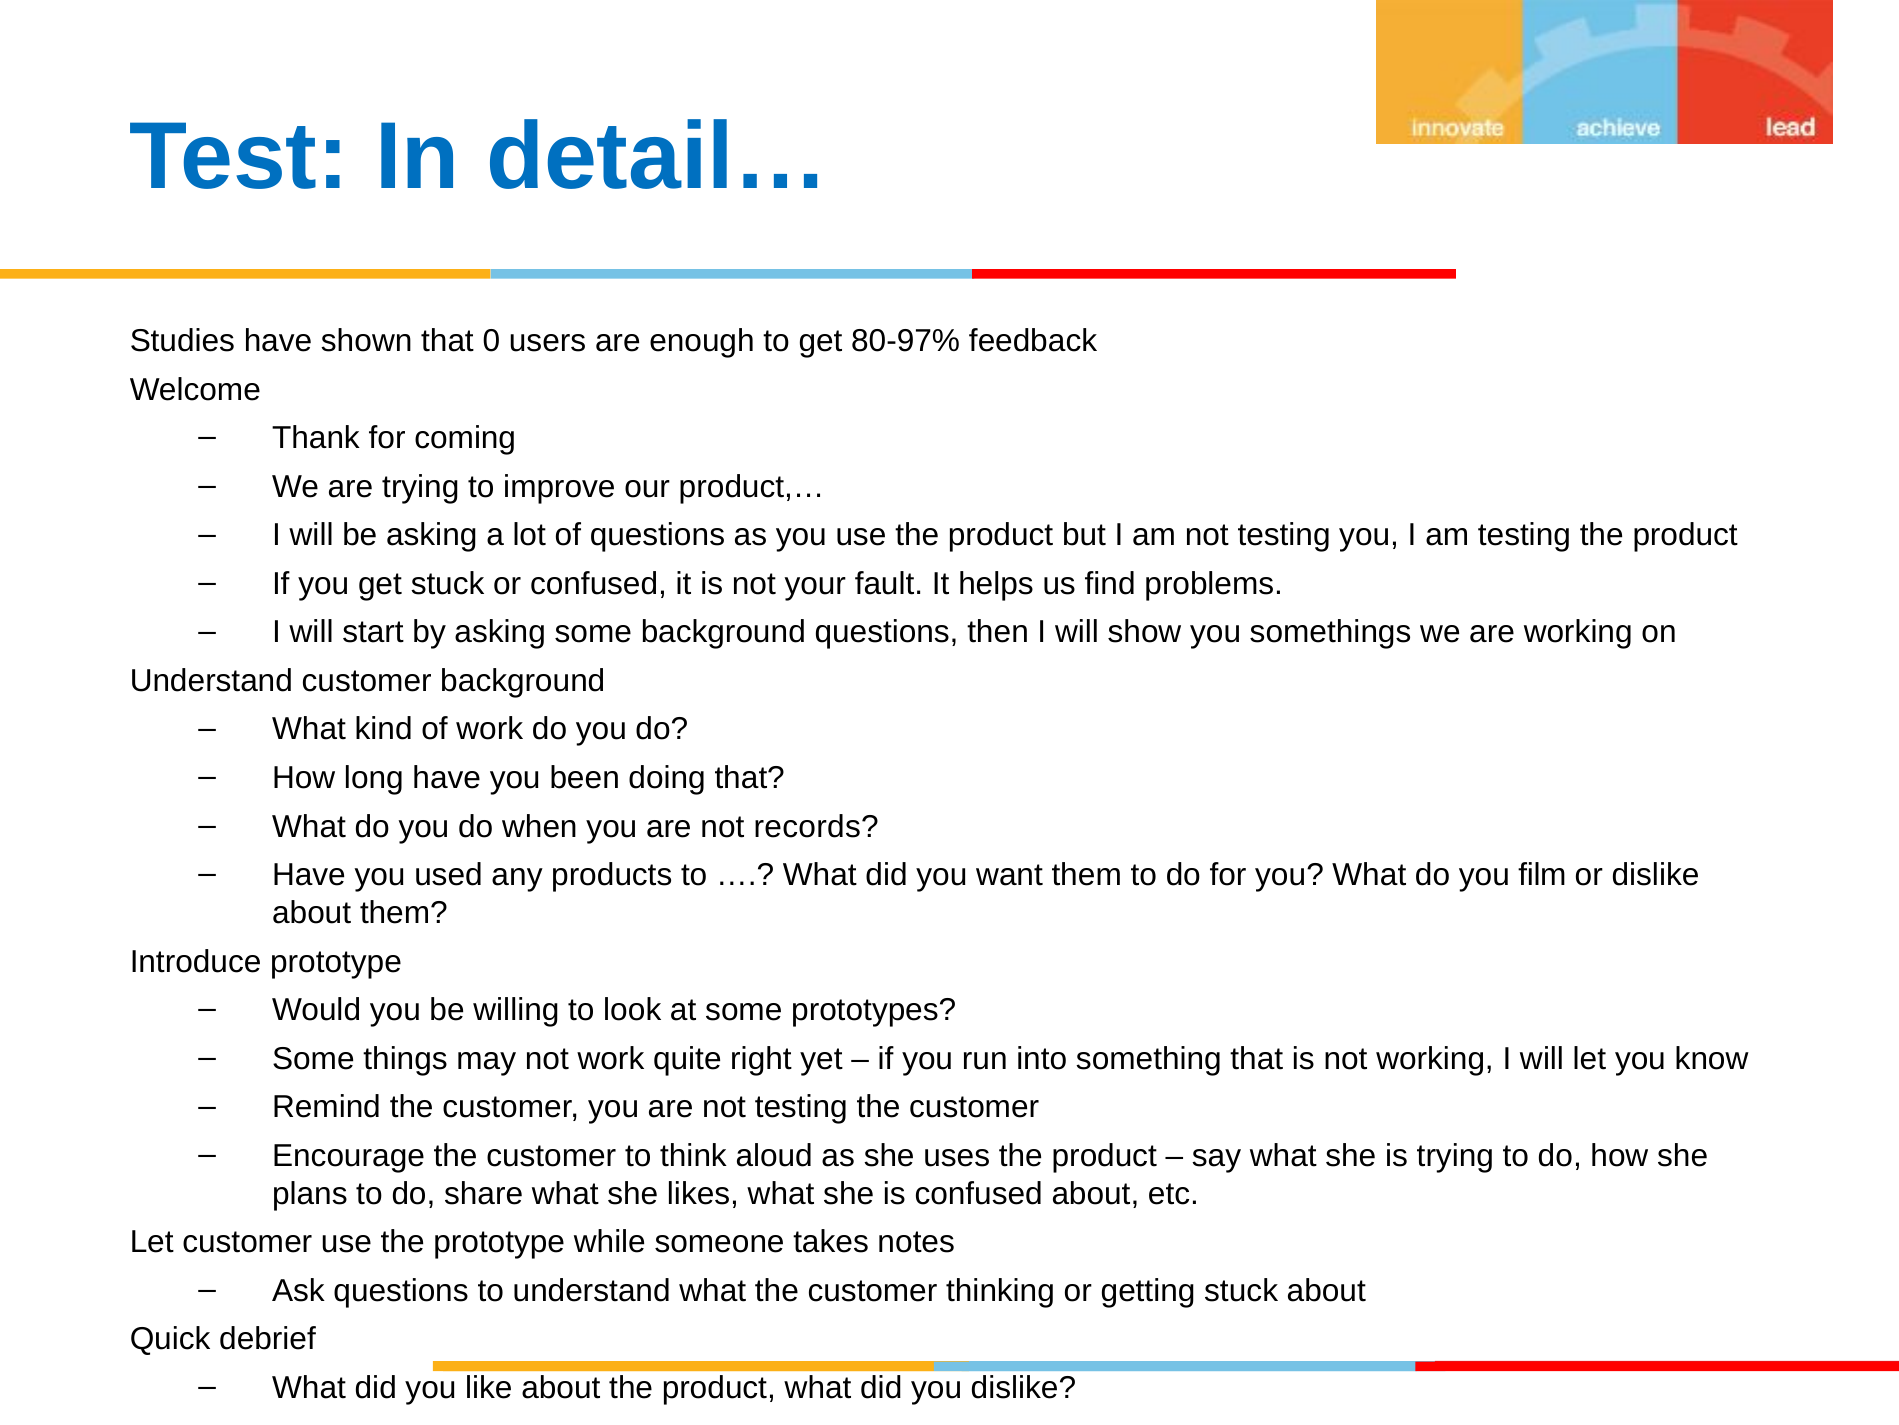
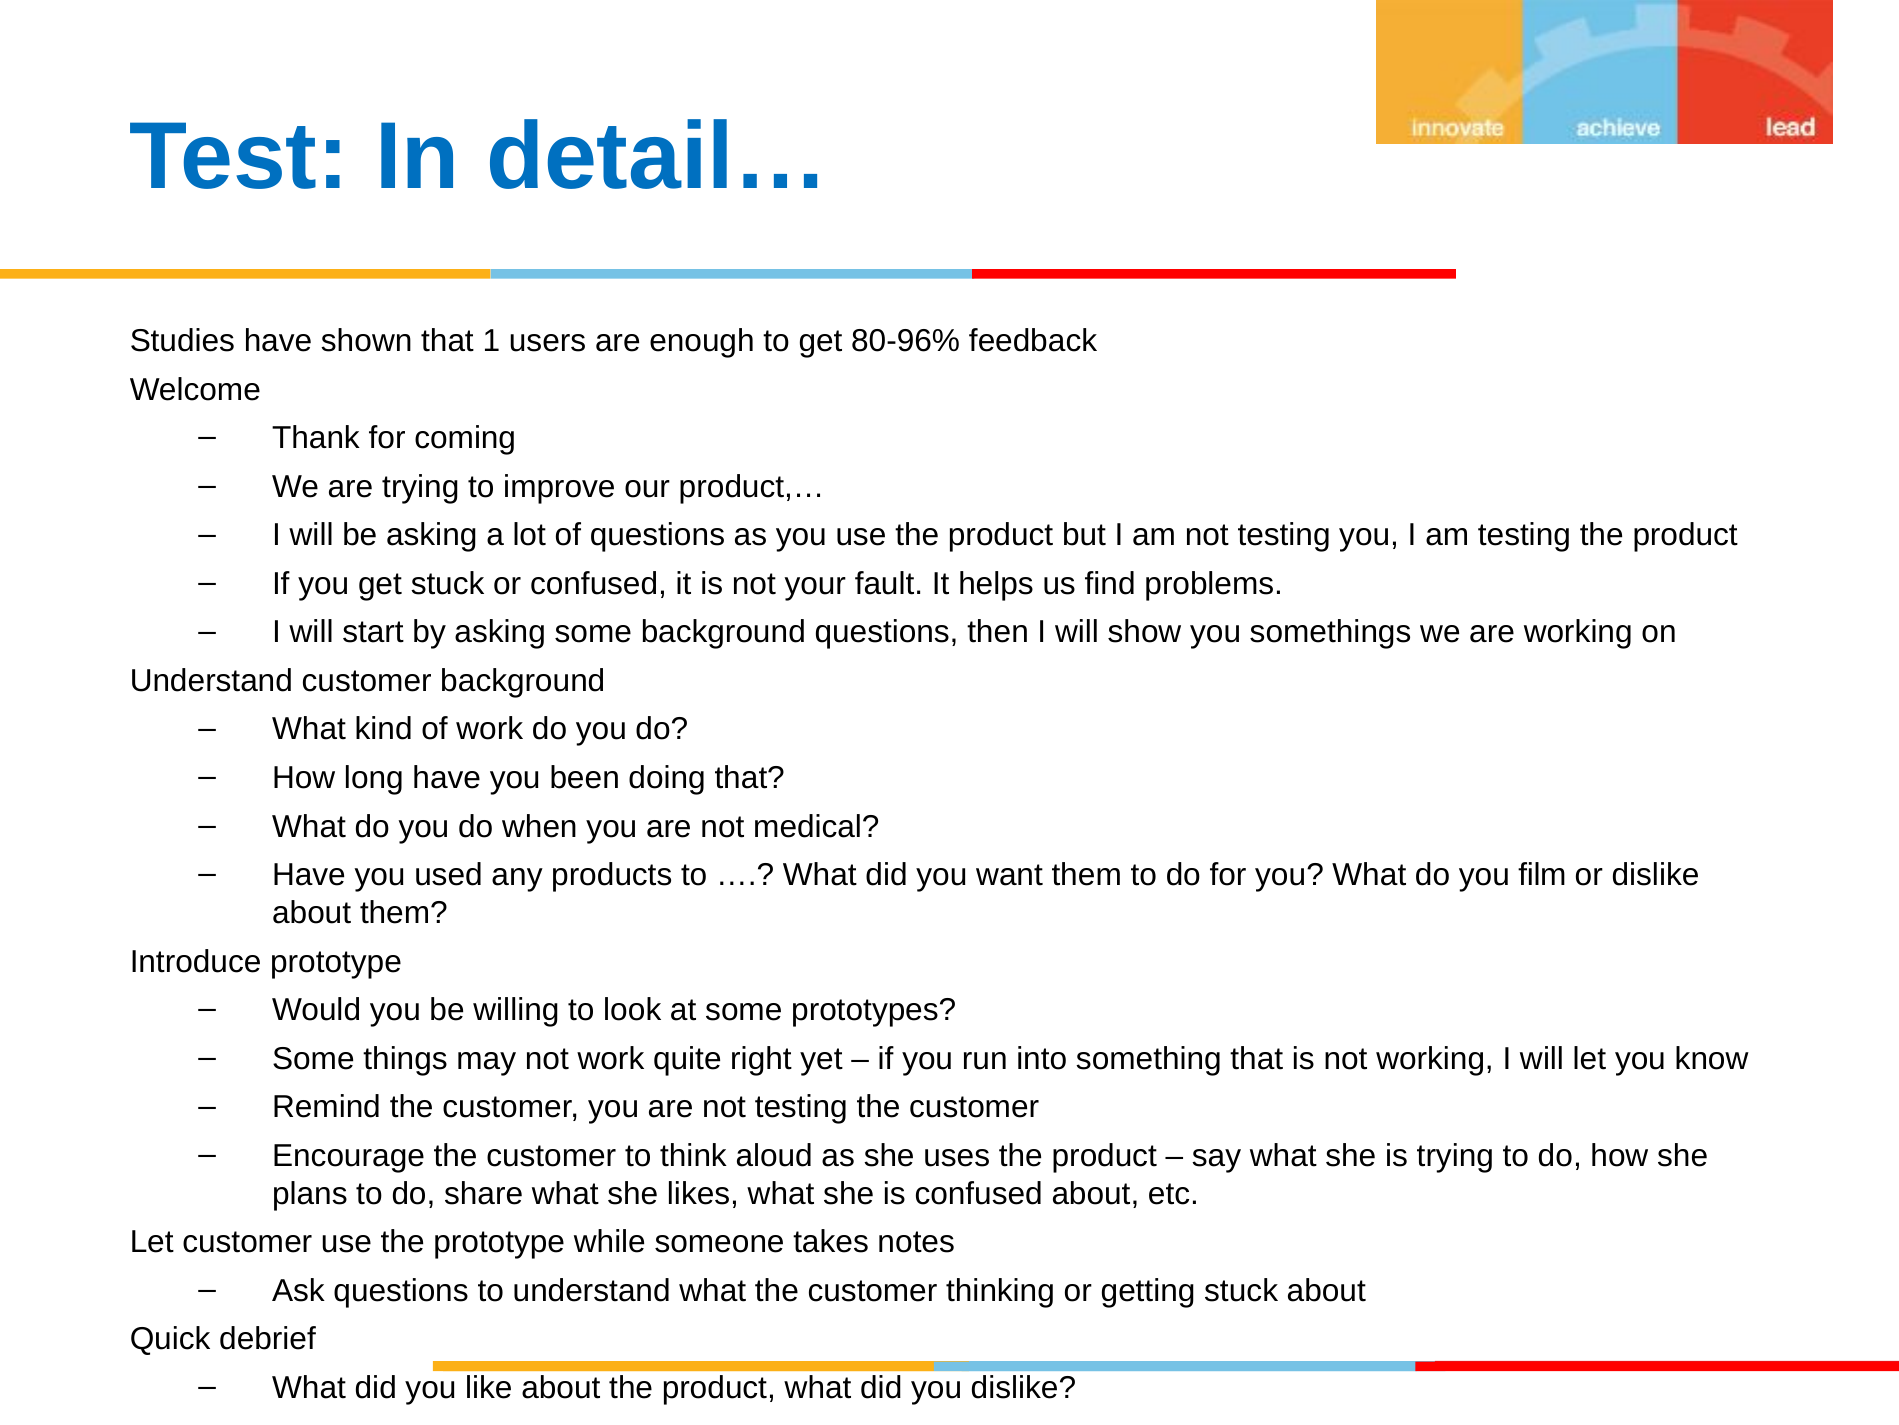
0: 0 -> 1
80-97%: 80-97% -> 80-96%
records: records -> medical
